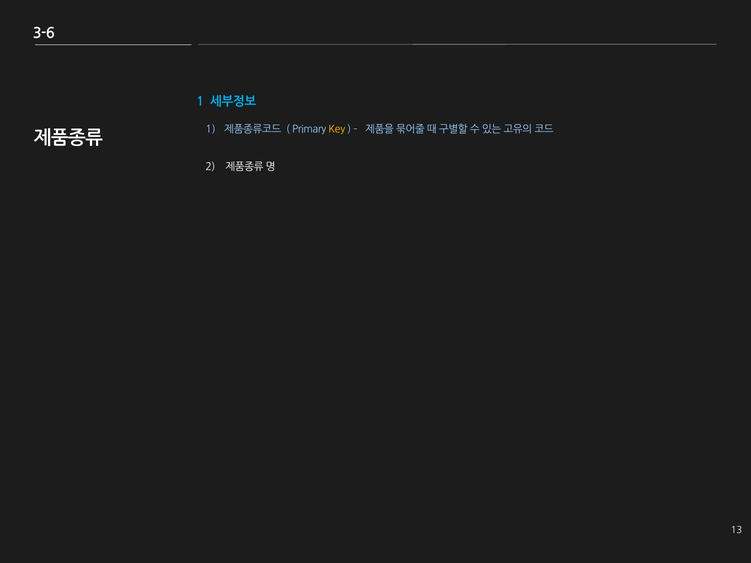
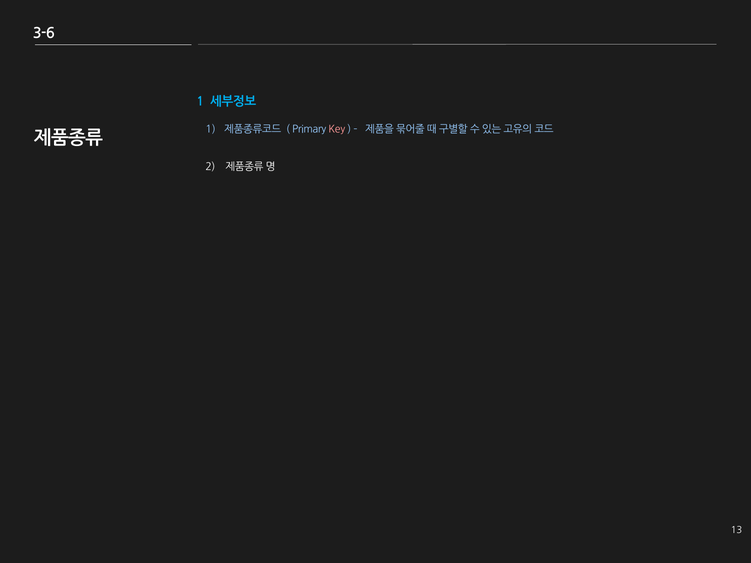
Key colour: yellow -> pink
